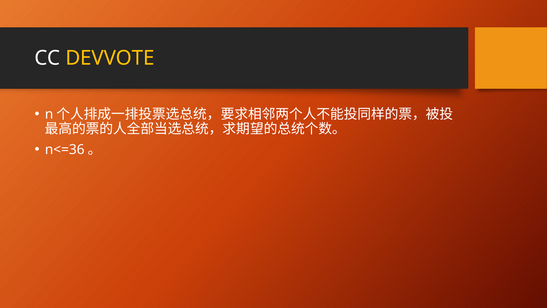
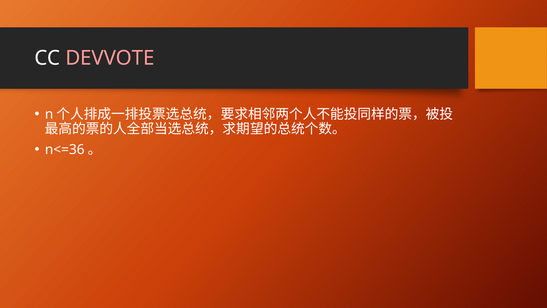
DEVVOTE colour: yellow -> pink
